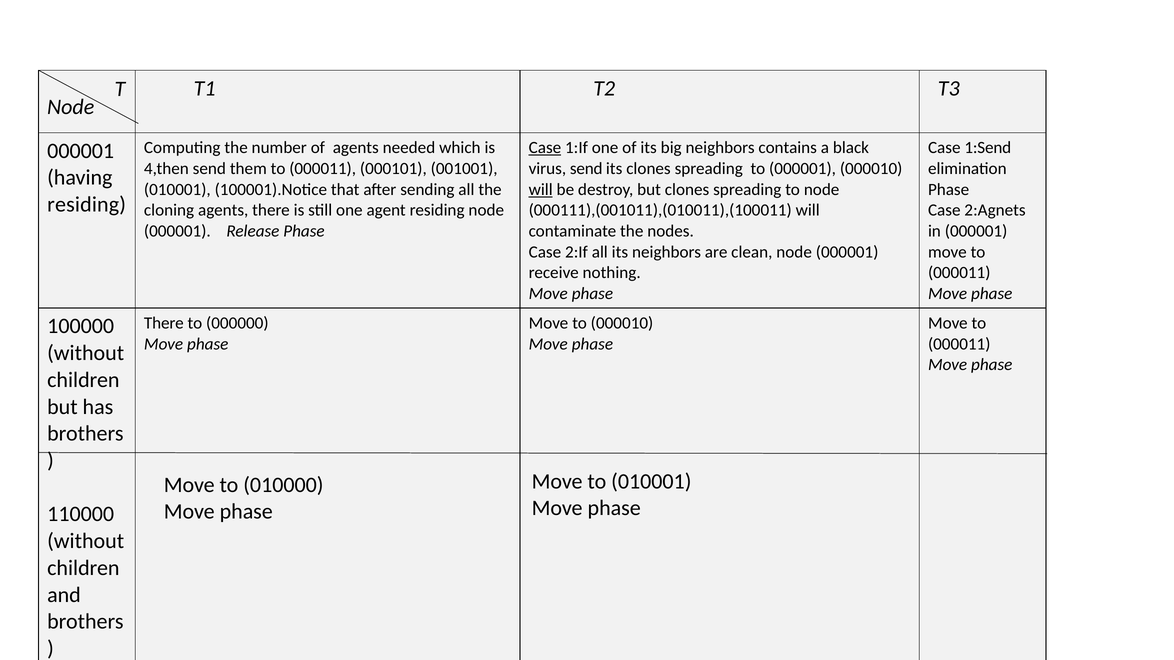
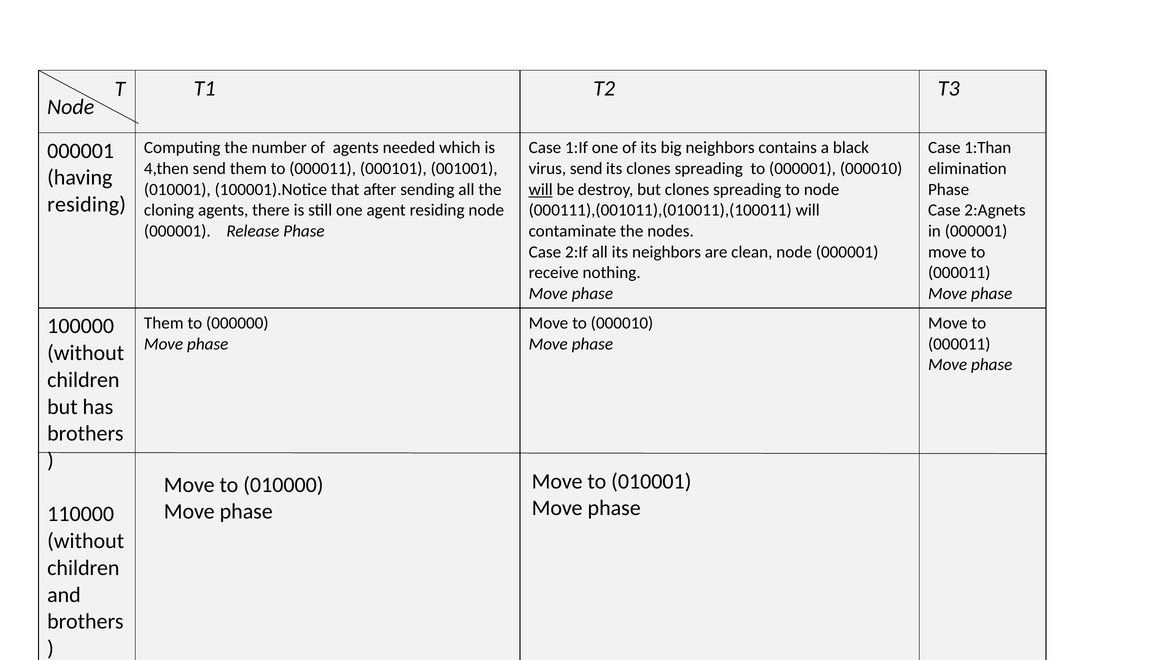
Case at (545, 148) underline: present -> none
1:Send: 1:Send -> 1:Than
There at (164, 323): There -> Them
